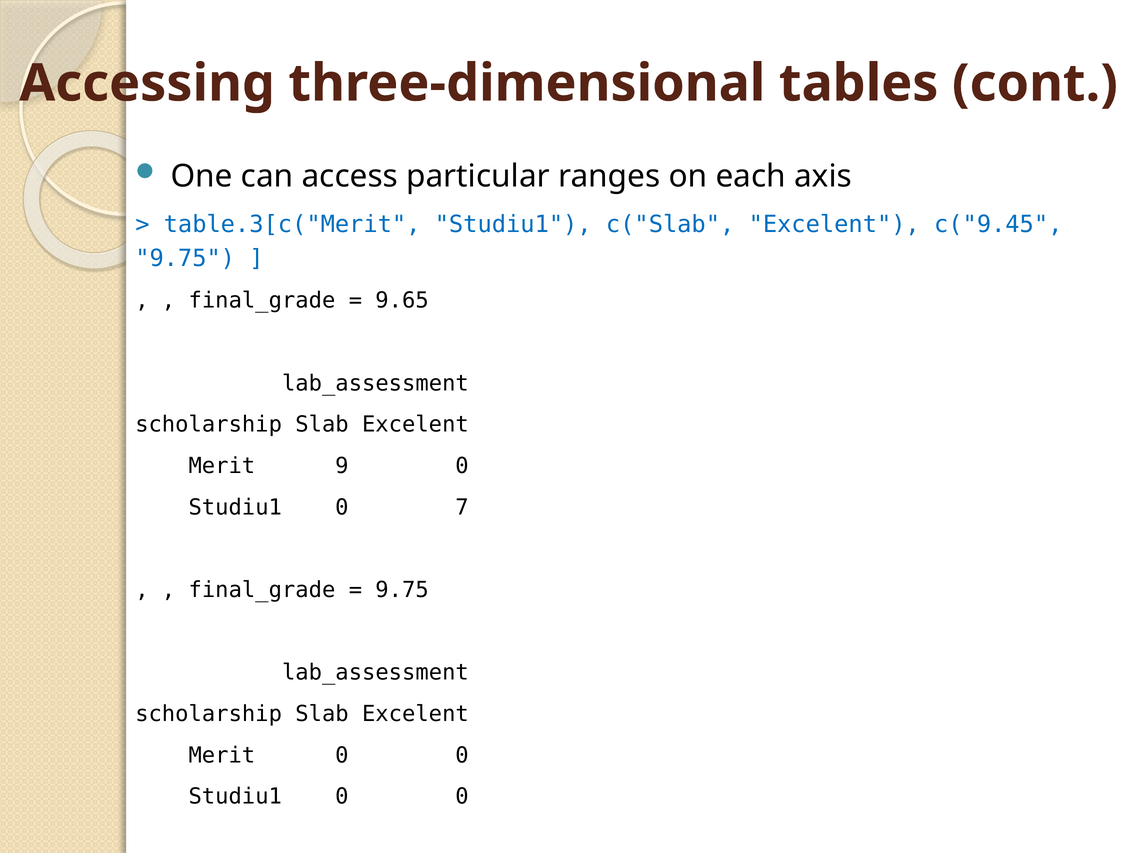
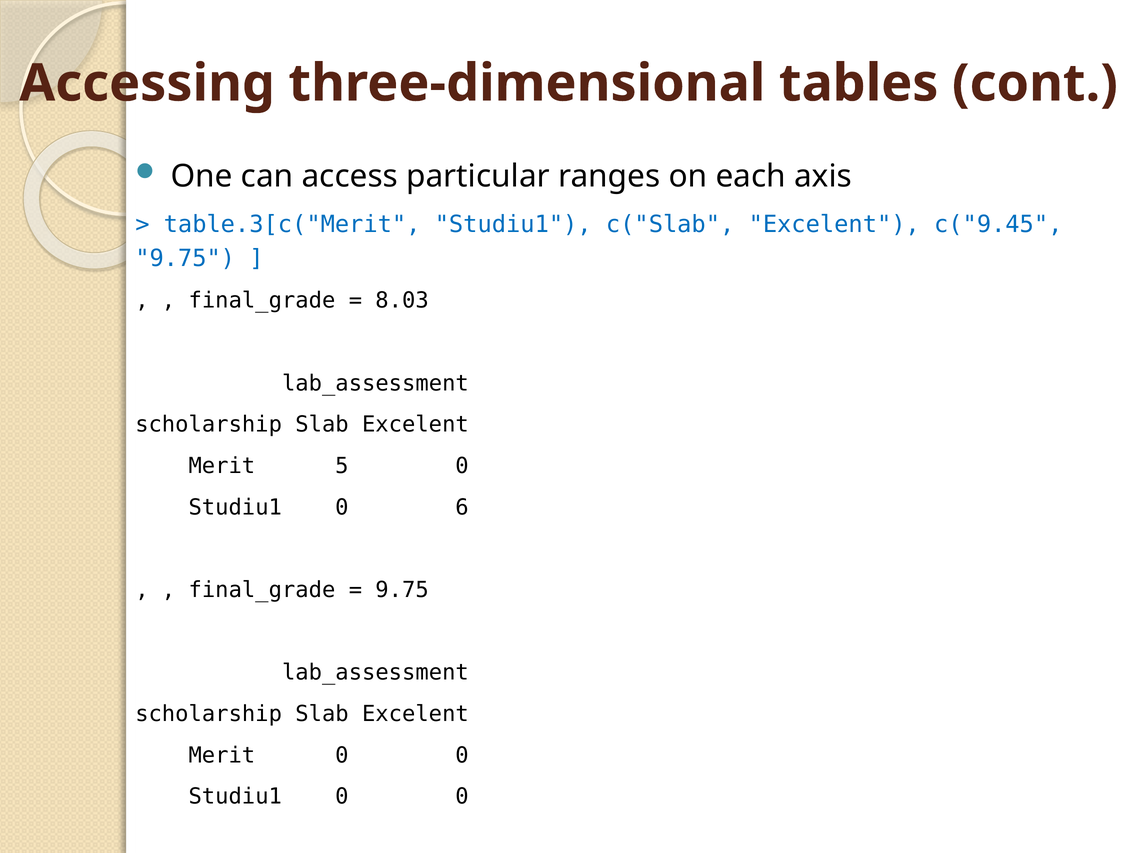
9.65: 9.65 -> 8.03
9: 9 -> 5
7: 7 -> 6
